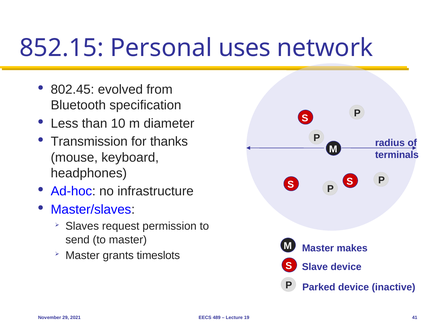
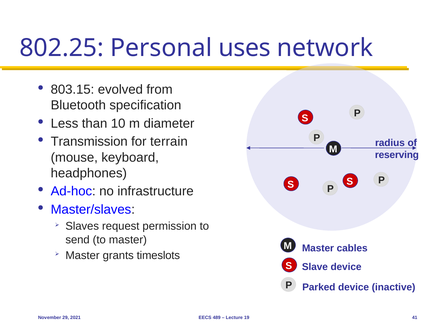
852.15: 852.15 -> 802.25
802.45: 802.45 -> 803.15
thanks: thanks -> terrain
terminals: terminals -> reserving
makes: makes -> cables
